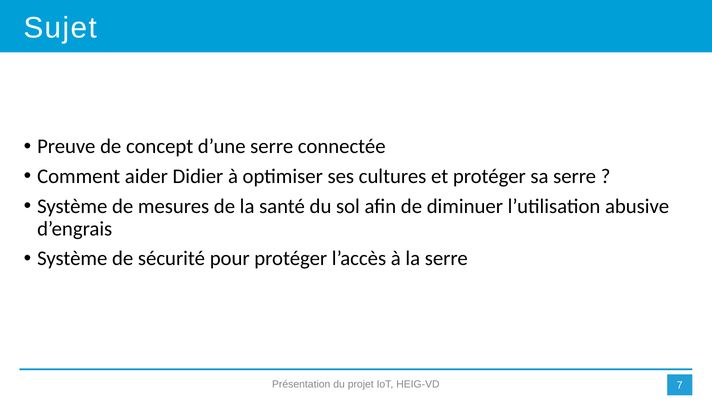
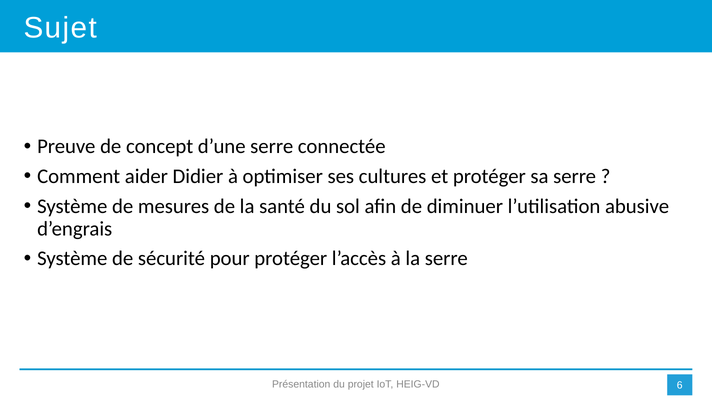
7: 7 -> 6
